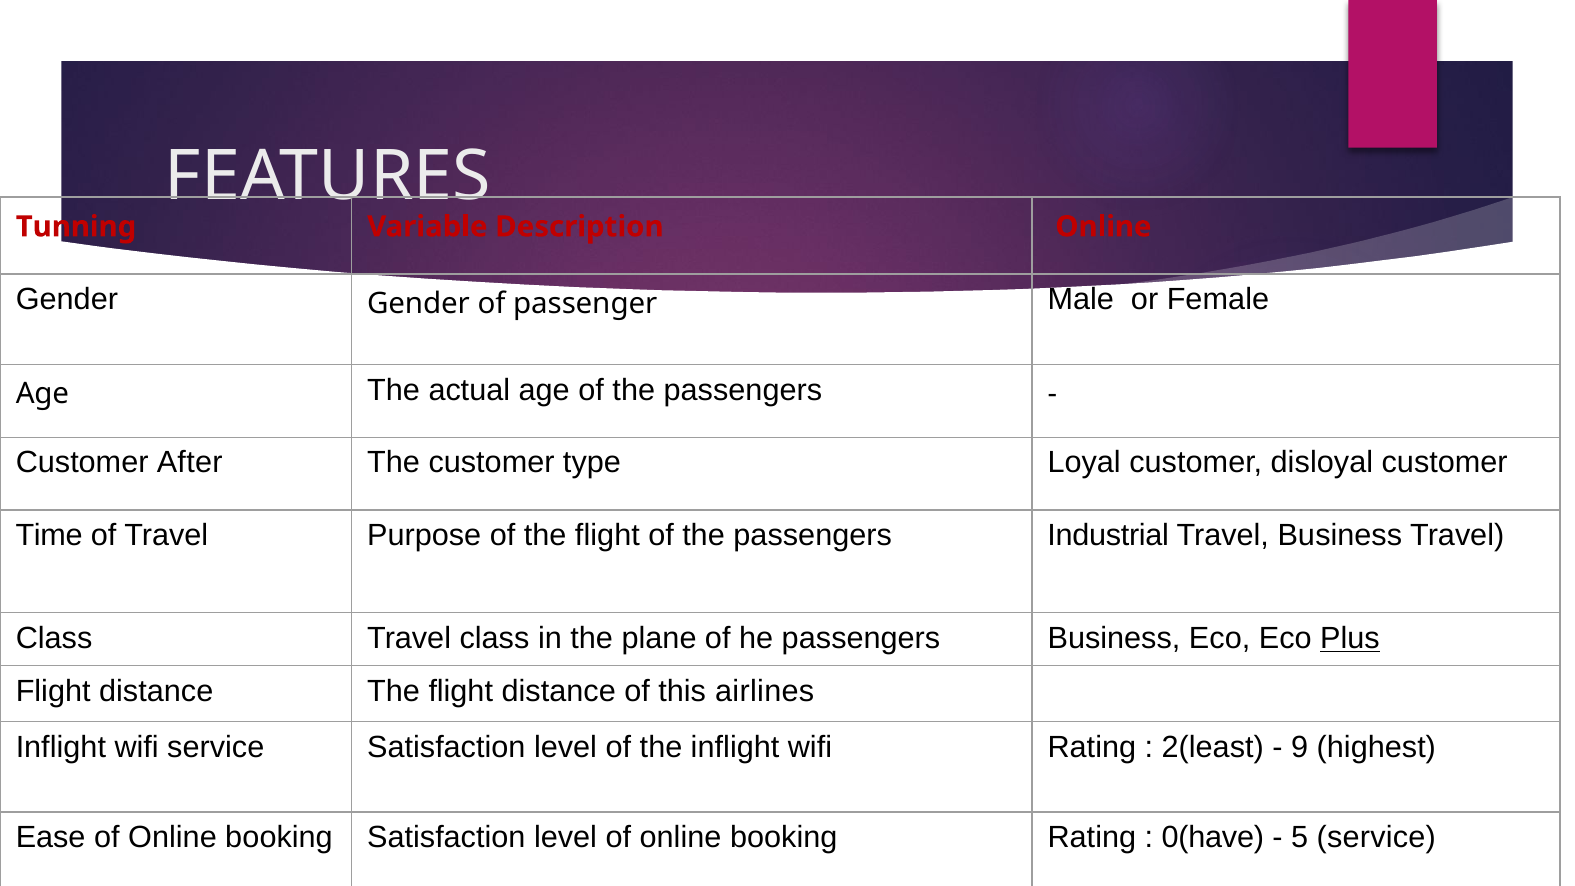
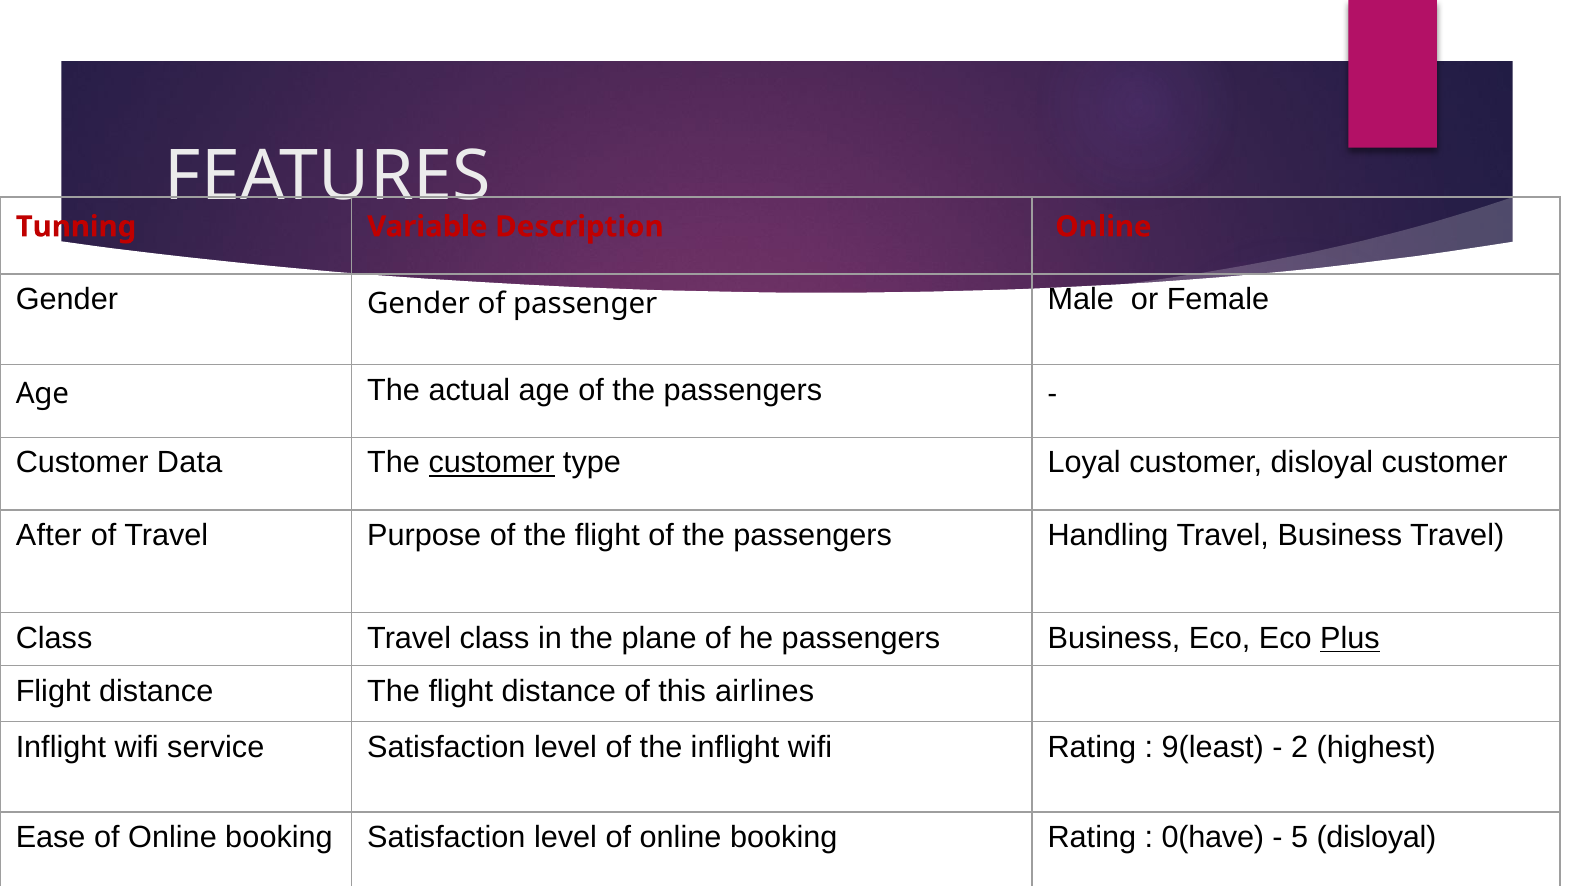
After: After -> Data
customer at (492, 463) underline: none -> present
Time: Time -> After
Industrial: Industrial -> Handling
2(least: 2(least -> 9(least
9: 9 -> 2
5 service: service -> disloyal
